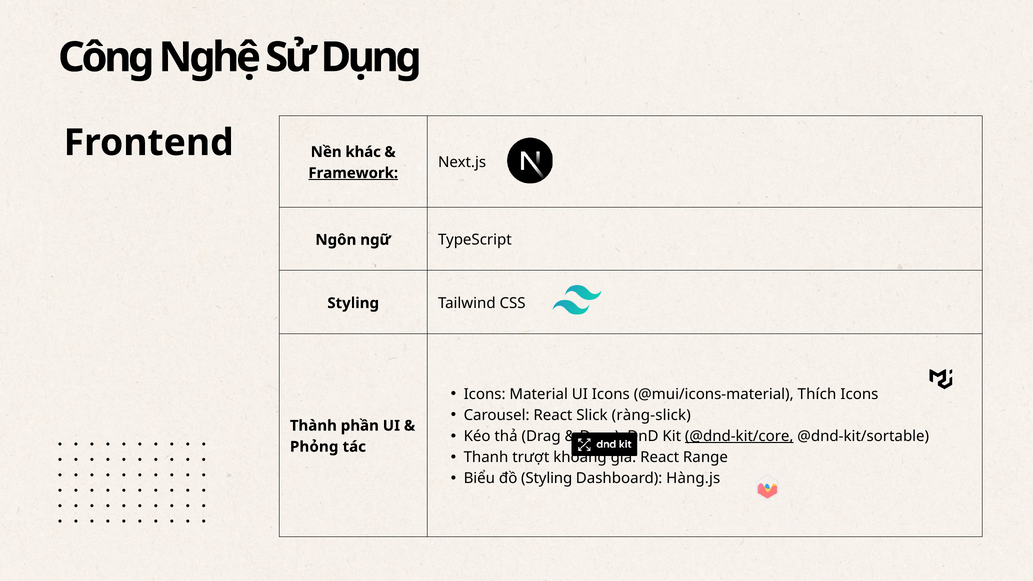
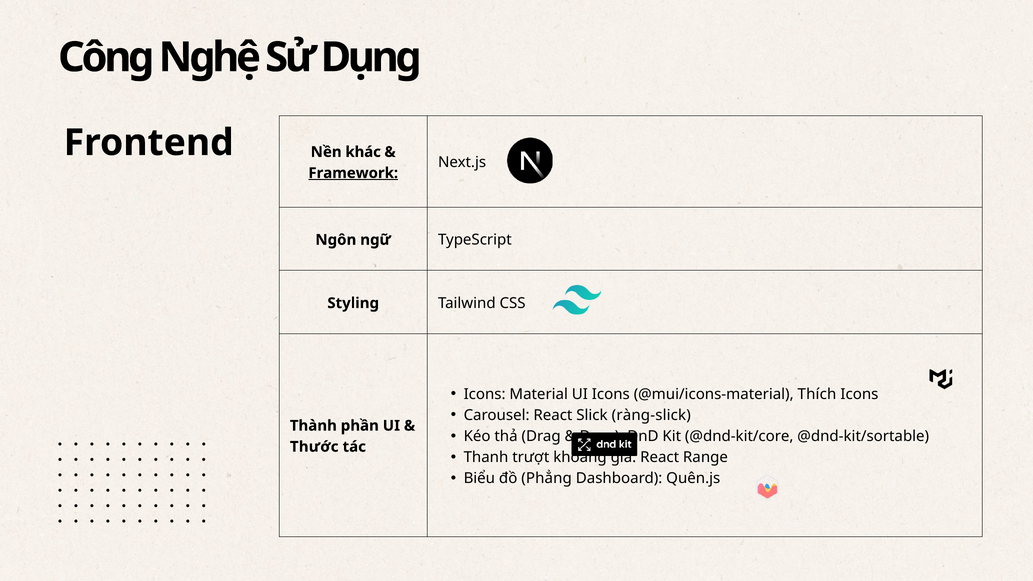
@dnd-kit/core underline: present -> none
Phỏng: Phỏng -> Thước
đồ Styling: Styling -> Phẳng
Hàng.js: Hàng.js -> Quên.js
